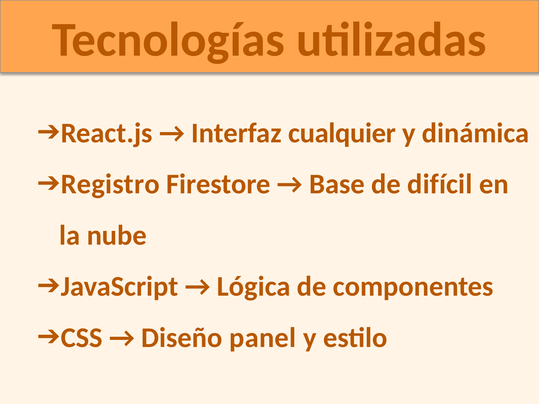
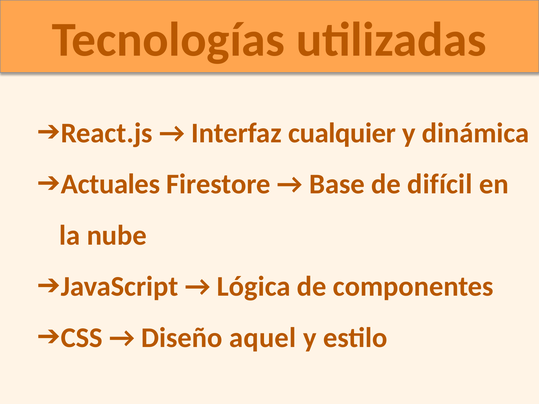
Registro: Registro -> Actuales
panel: panel -> aquel
